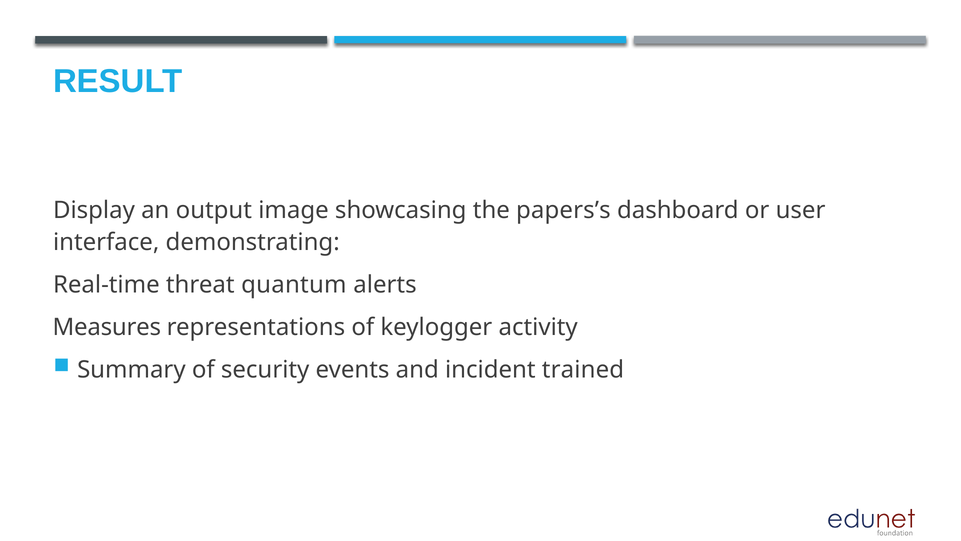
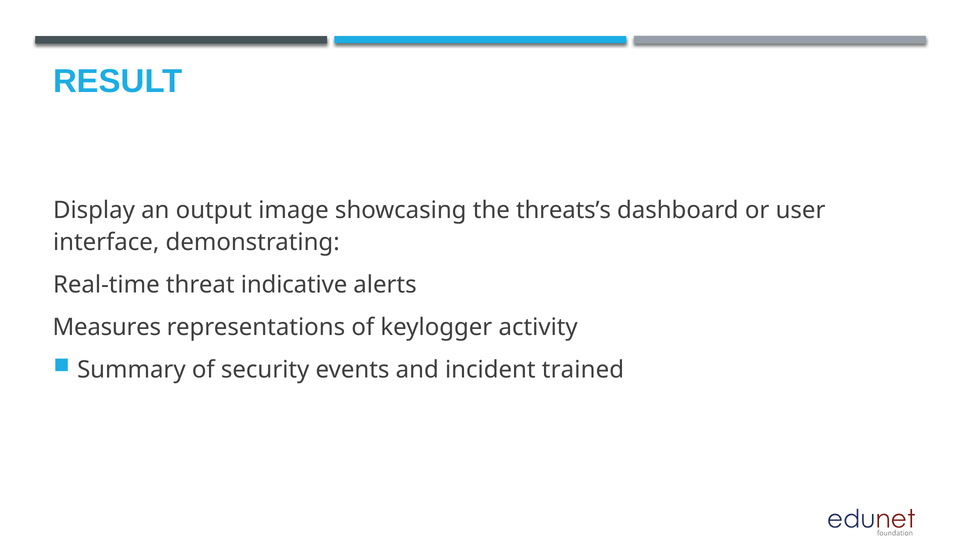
papers’s: papers’s -> threats’s
quantum: quantum -> indicative
